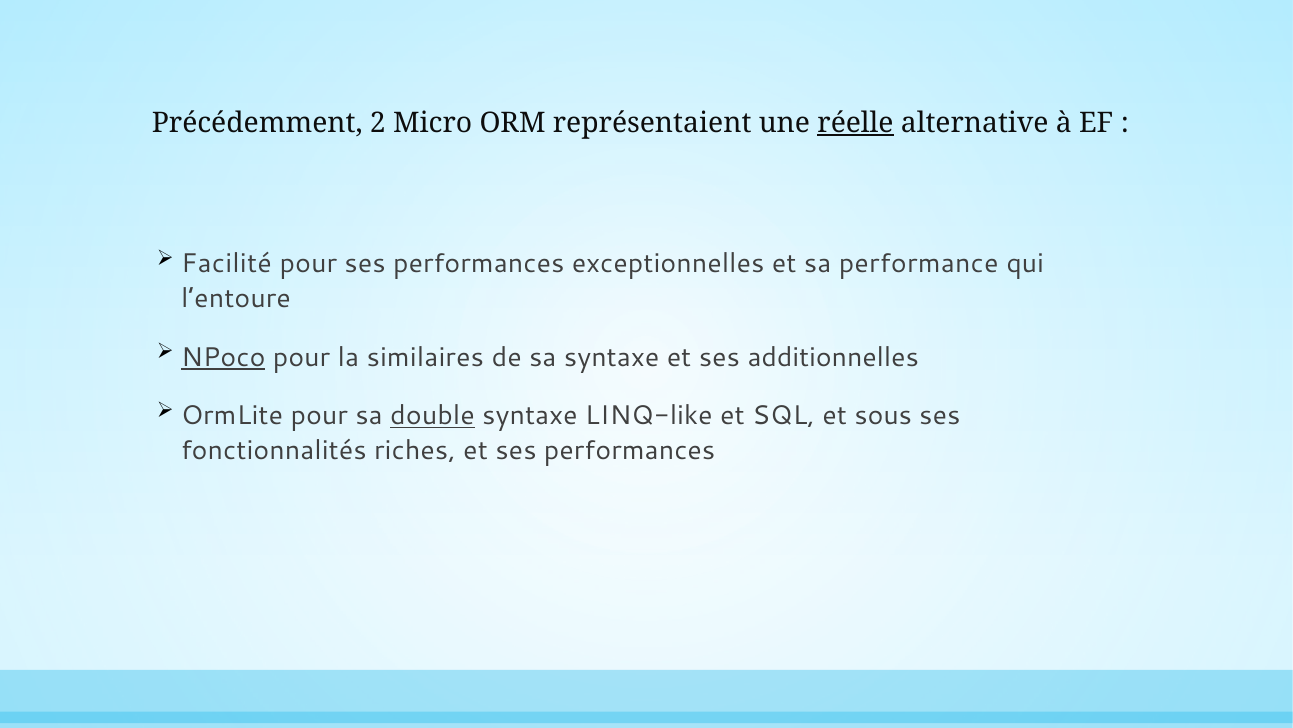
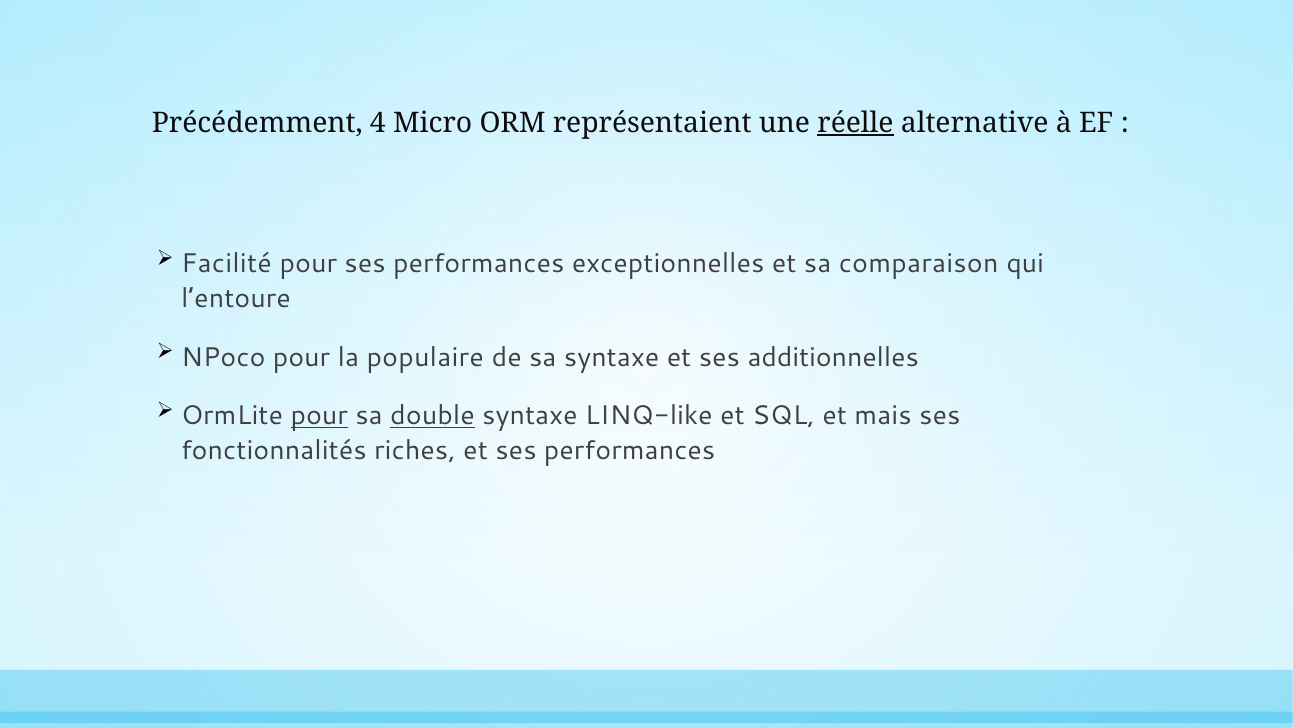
2: 2 -> 4
performance: performance -> comparaison
NPoco underline: present -> none
similaires: similaires -> populaire
pour at (319, 416) underline: none -> present
sous: sous -> mais
